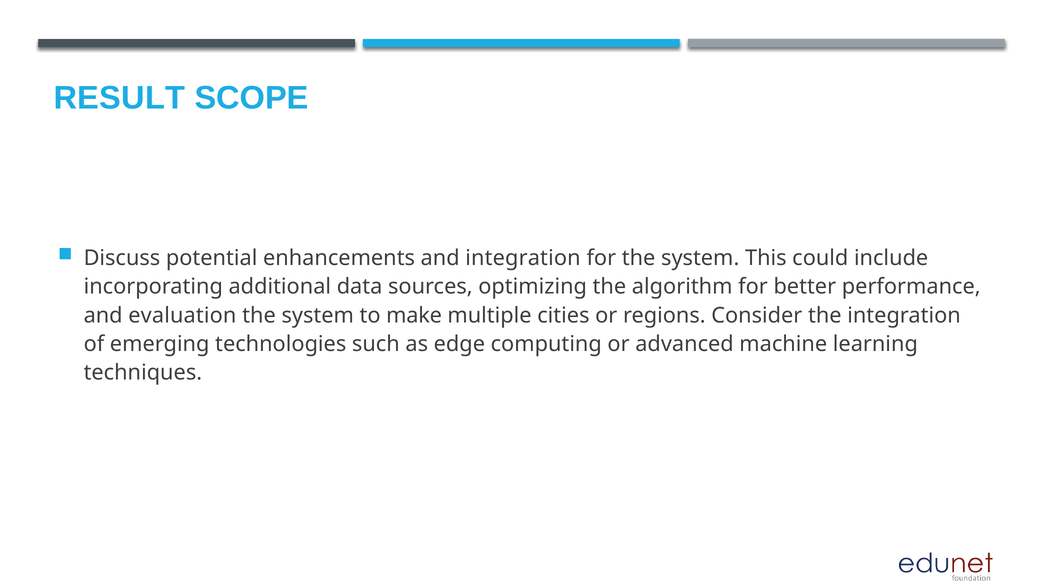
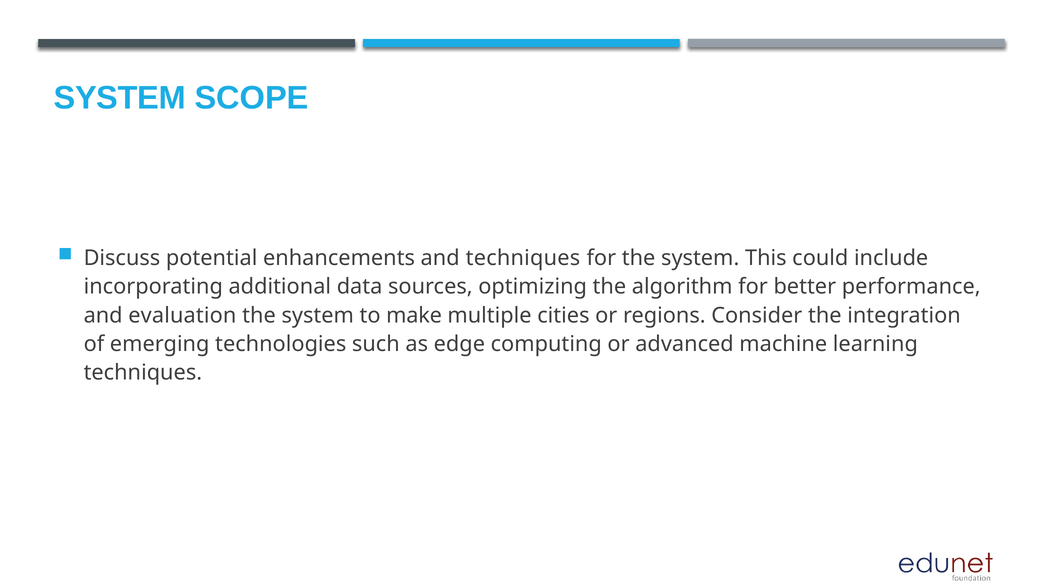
RESULT at (119, 98): RESULT -> SYSTEM
and integration: integration -> techniques
